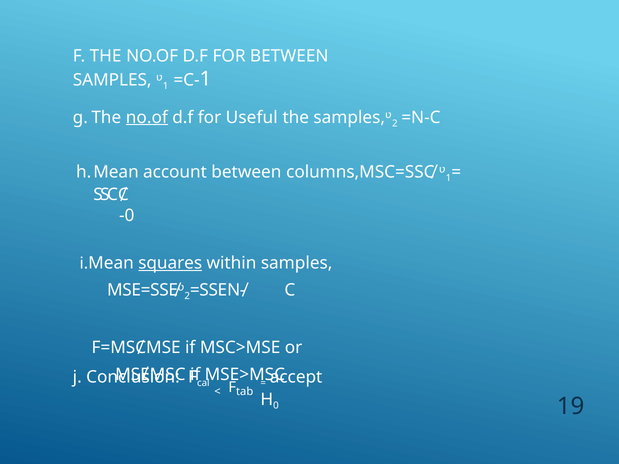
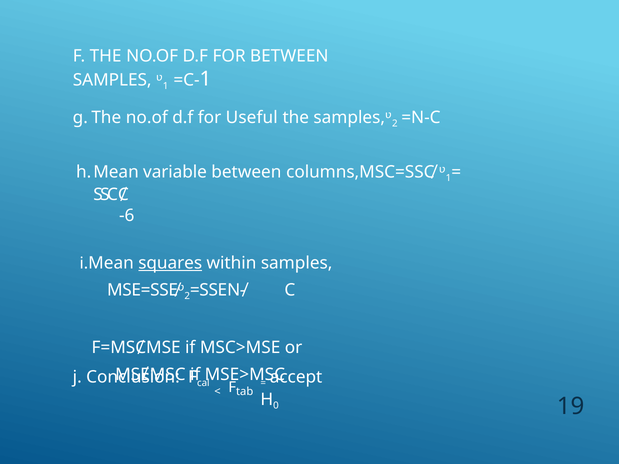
no.of at (147, 117) underline: present -> none
account: account -> variable
-0: -0 -> -6
